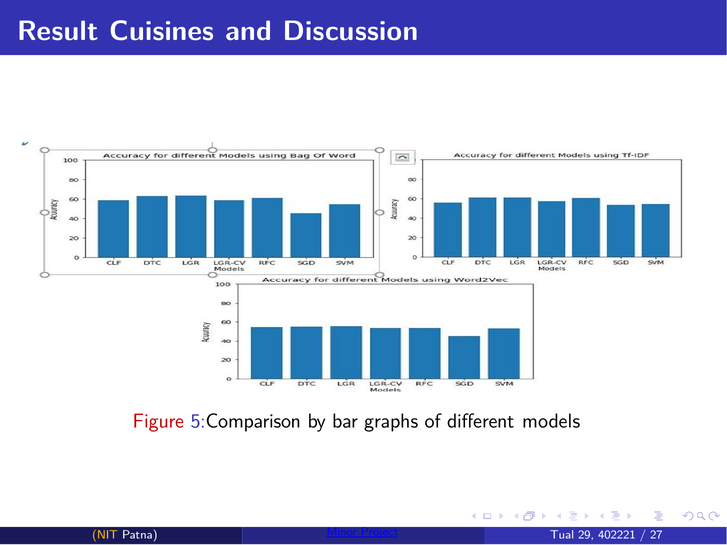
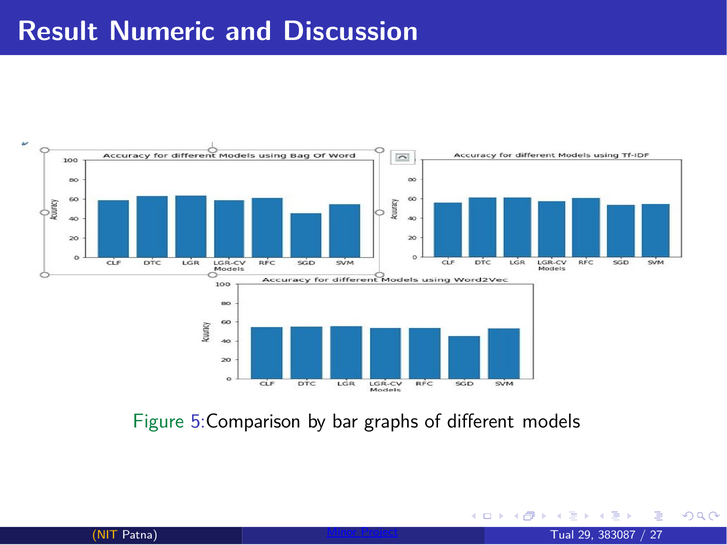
Cuisines: Cuisines -> Numeric
Figure colour: red -> green
402221: 402221 -> 383087
